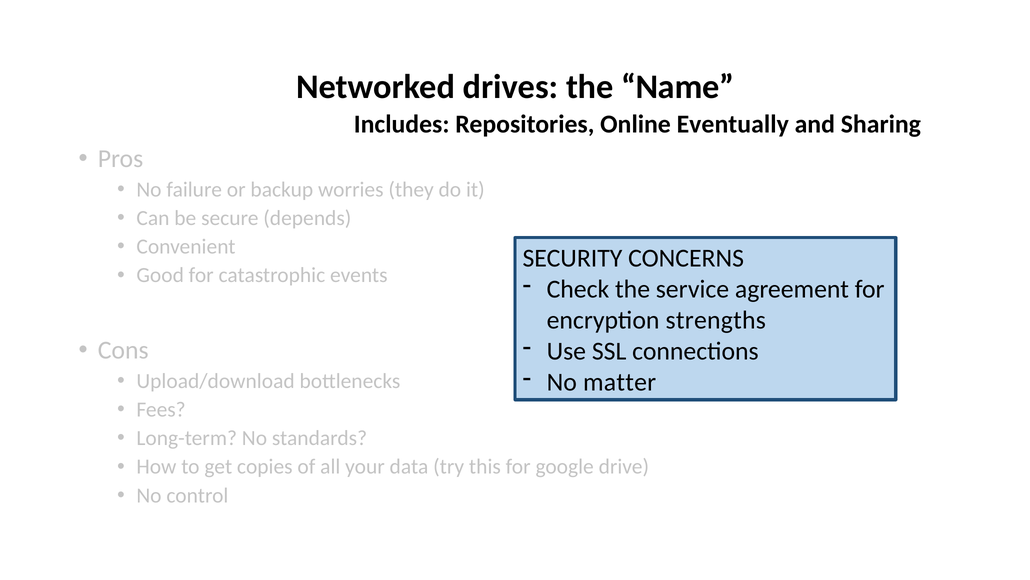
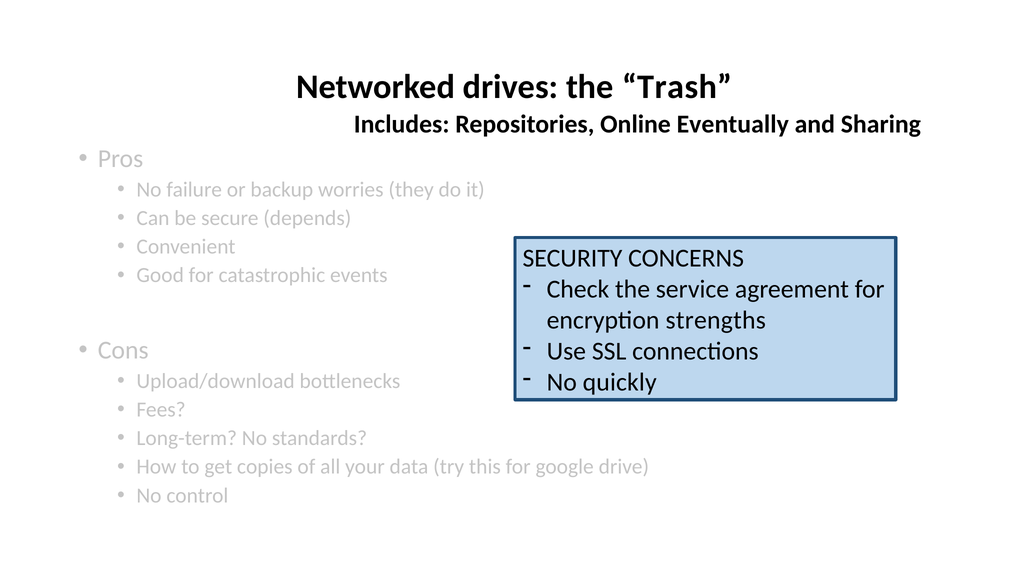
Name: Name -> Trash
matter: matter -> quickly
